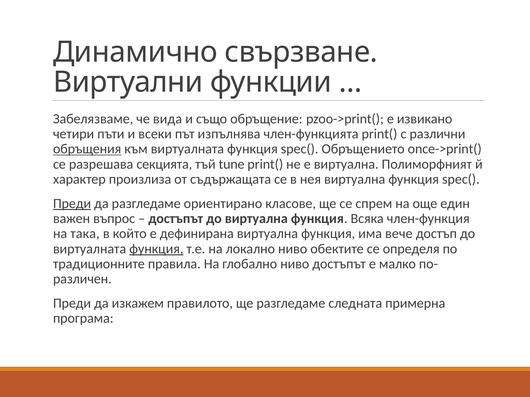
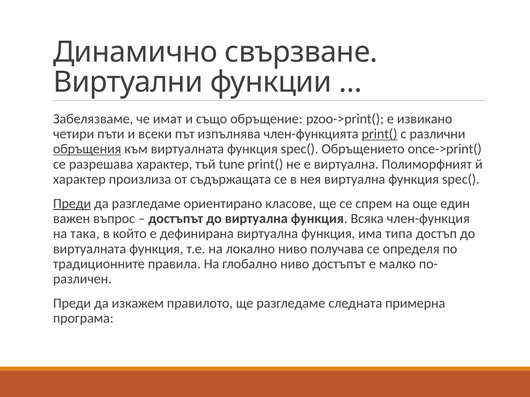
вида: вида -> имат
print( at (379, 134) underline: none -> present
разрешава секцията: секцията -> характер
вече: вече -> типа
функция at (156, 249) underline: present -> none
обектите: обектите -> получава
